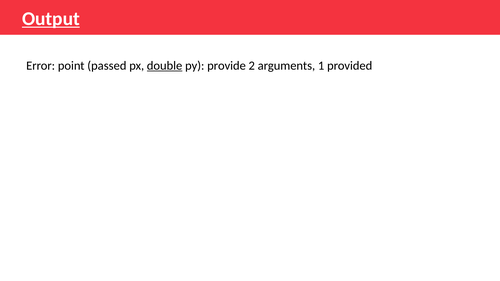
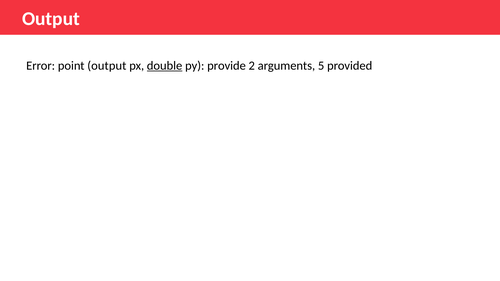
Output at (51, 19) underline: present -> none
point passed: passed -> output
1: 1 -> 5
